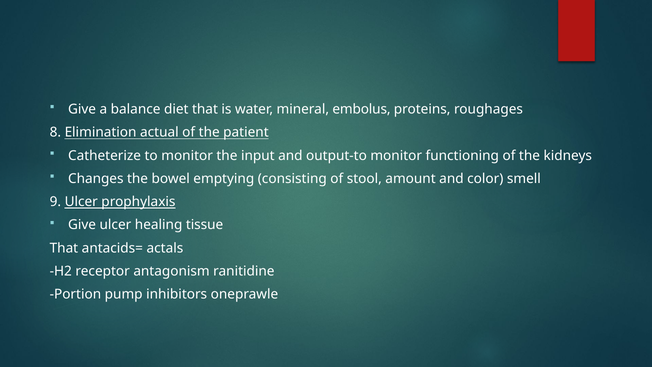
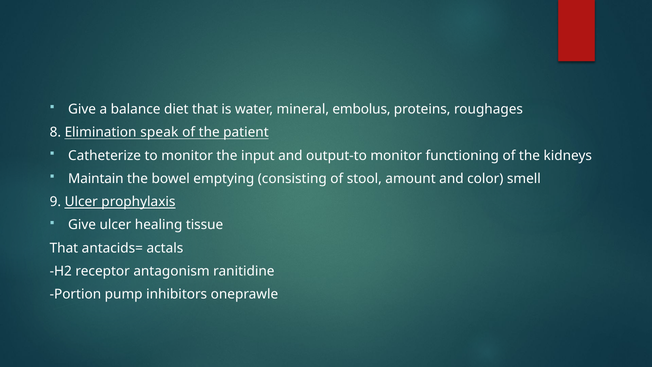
actual: actual -> speak
Changes: Changes -> Maintain
